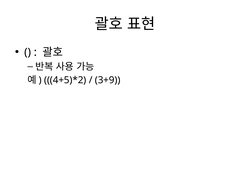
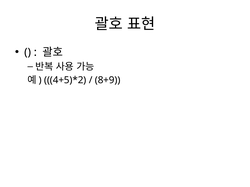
3+9: 3+9 -> 8+9
